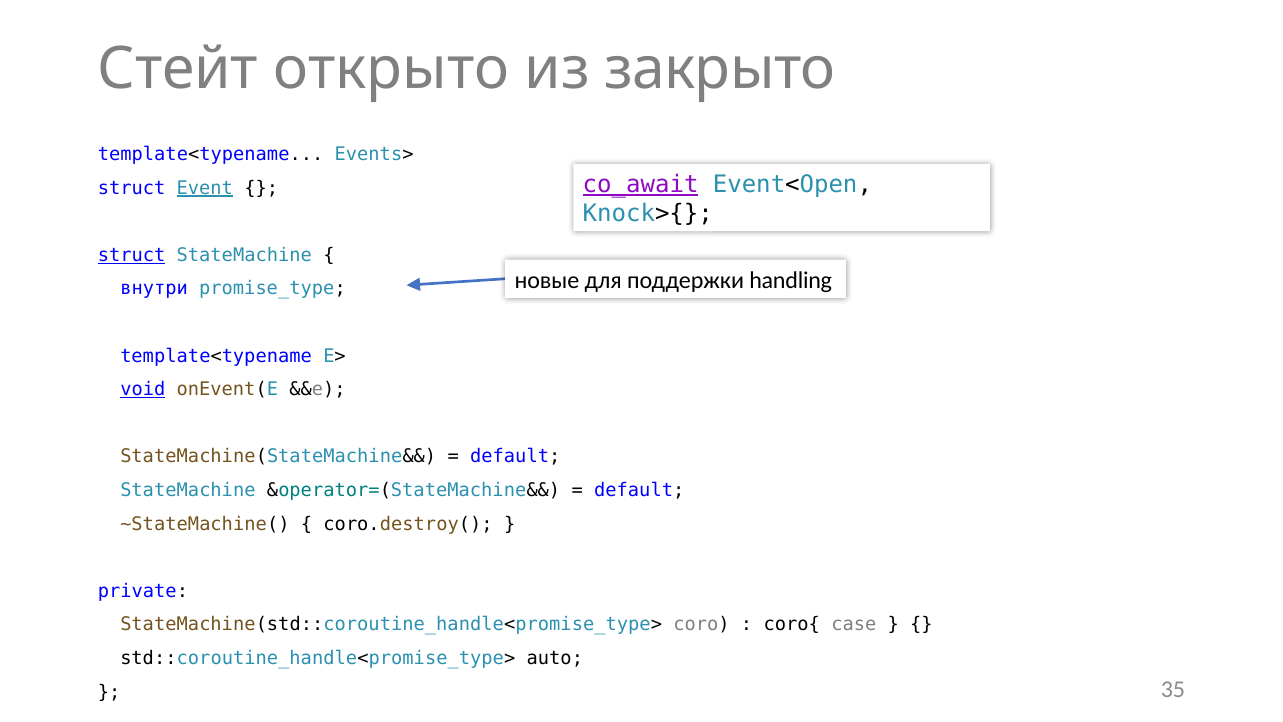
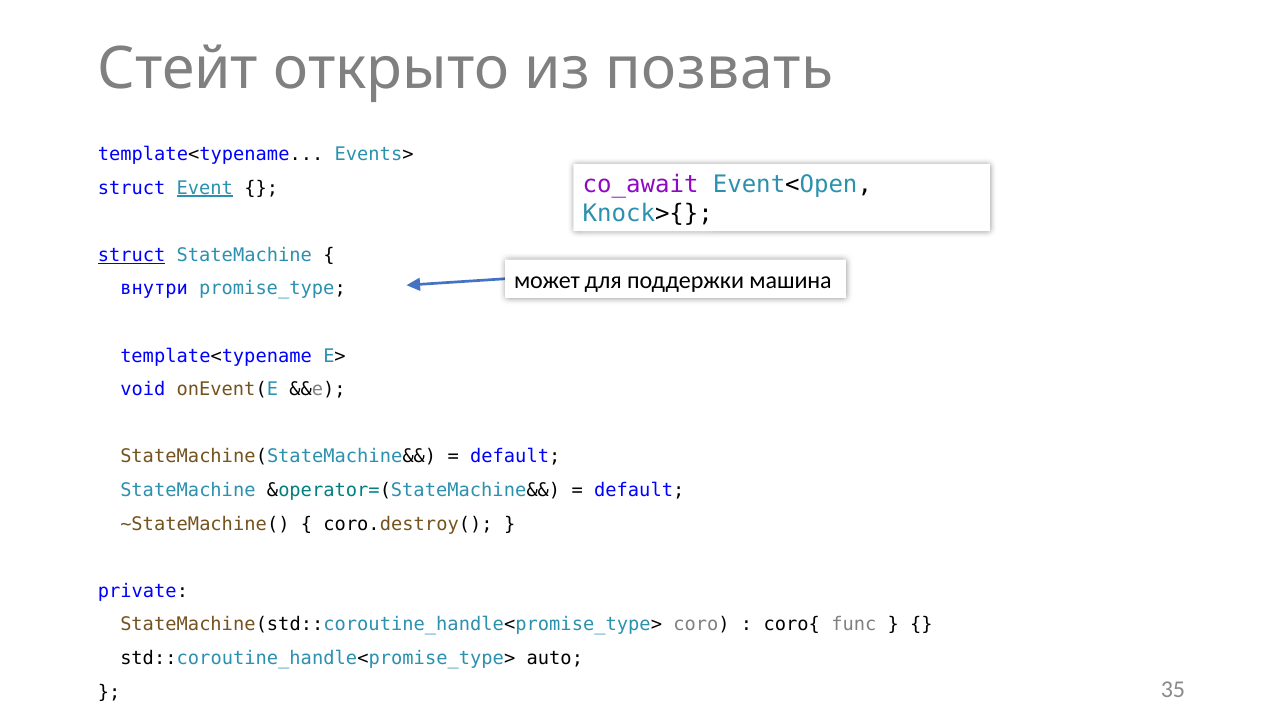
закрыто: закрыто -> позвать
co_await underline: present -> none
новые: новые -> может
handling: handling -> машина
void underline: present -> none
case: case -> func
